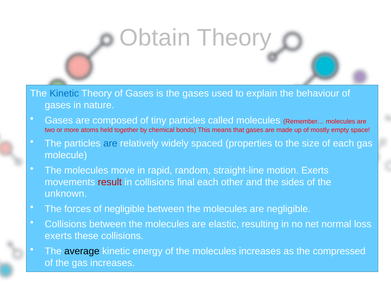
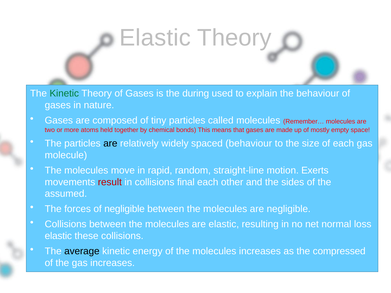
Obtain at (155, 38): Obtain -> Elastic
Kinetic at (64, 94) colour: blue -> green
the gases: gases -> during
are at (110, 144) colour: blue -> black
spaced properties: properties -> behaviour
unknown: unknown -> assumed
exerts at (58, 236): exerts -> elastic
